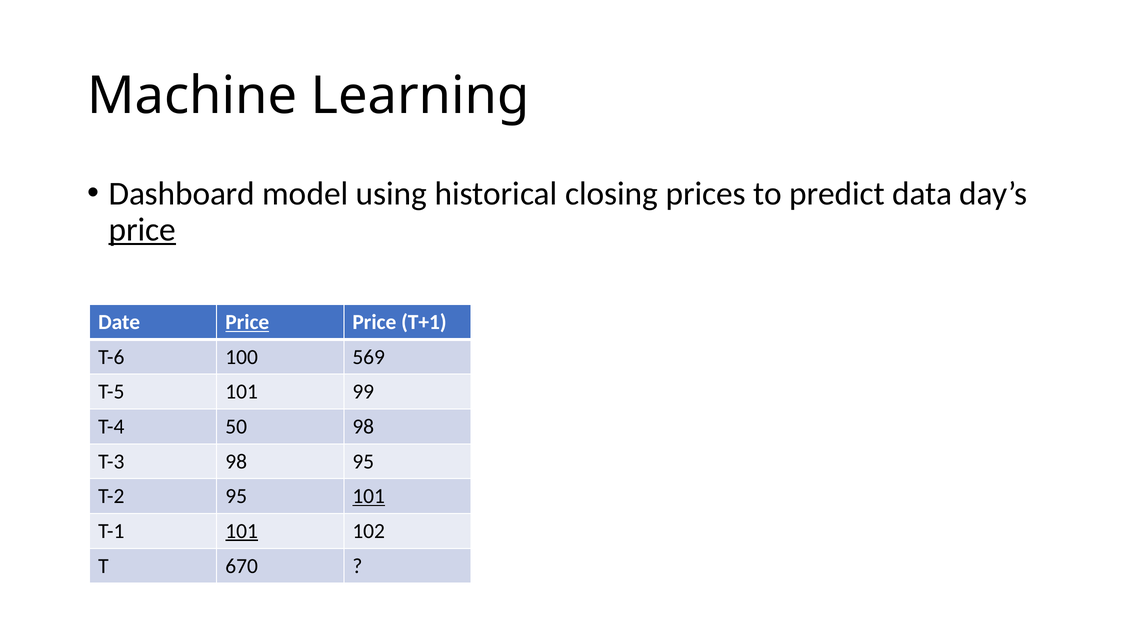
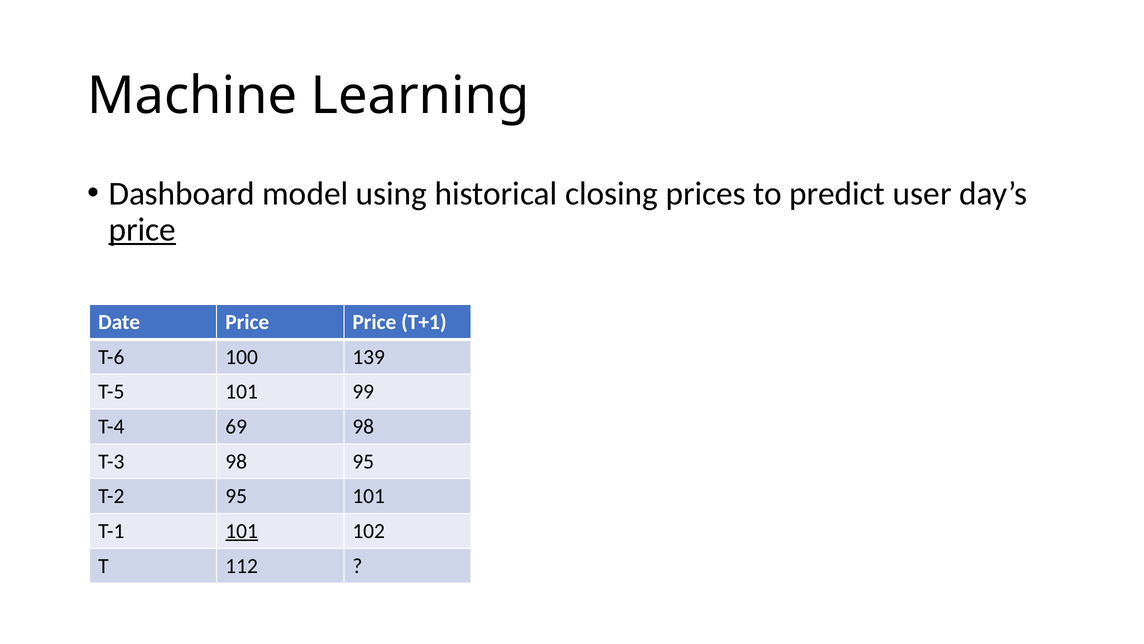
data: data -> user
Price at (247, 322) underline: present -> none
569: 569 -> 139
50: 50 -> 69
101 at (369, 496) underline: present -> none
670: 670 -> 112
